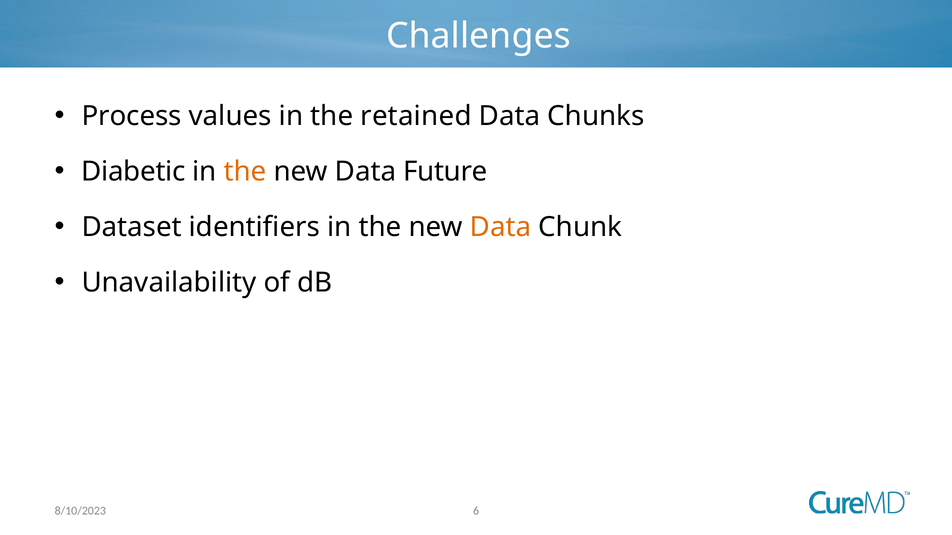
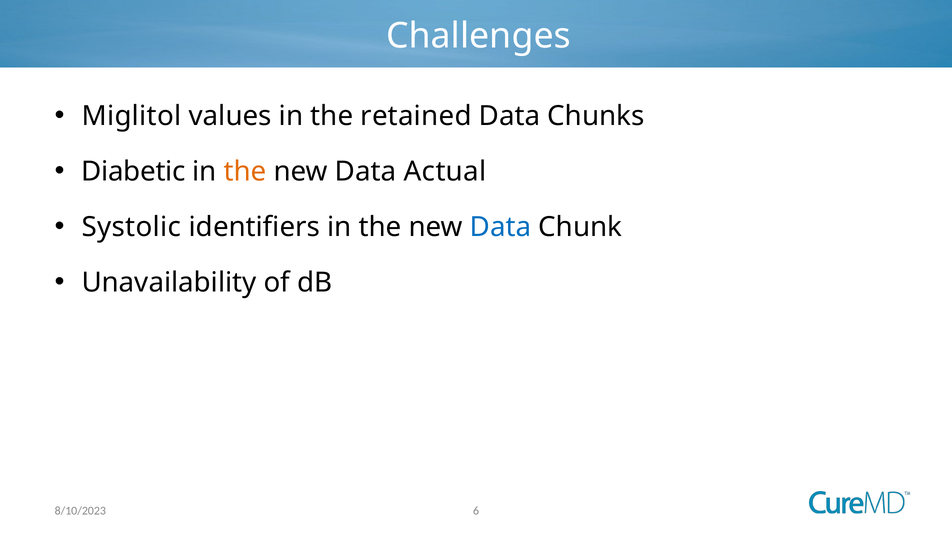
Process: Process -> Miglitol
Future: Future -> Actual
Dataset: Dataset -> Systolic
Data at (501, 227) colour: orange -> blue
